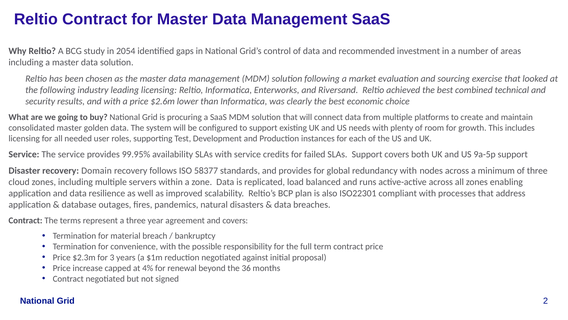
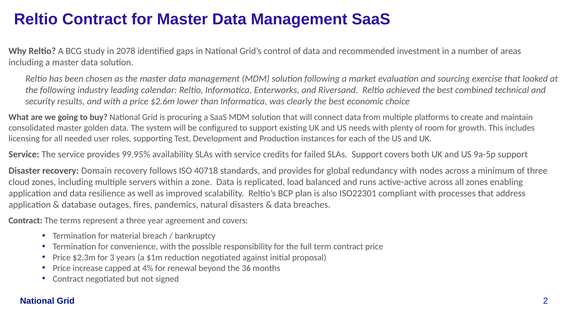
2054: 2054 -> 2078
leading licensing: licensing -> calendar
58377: 58377 -> 40718
